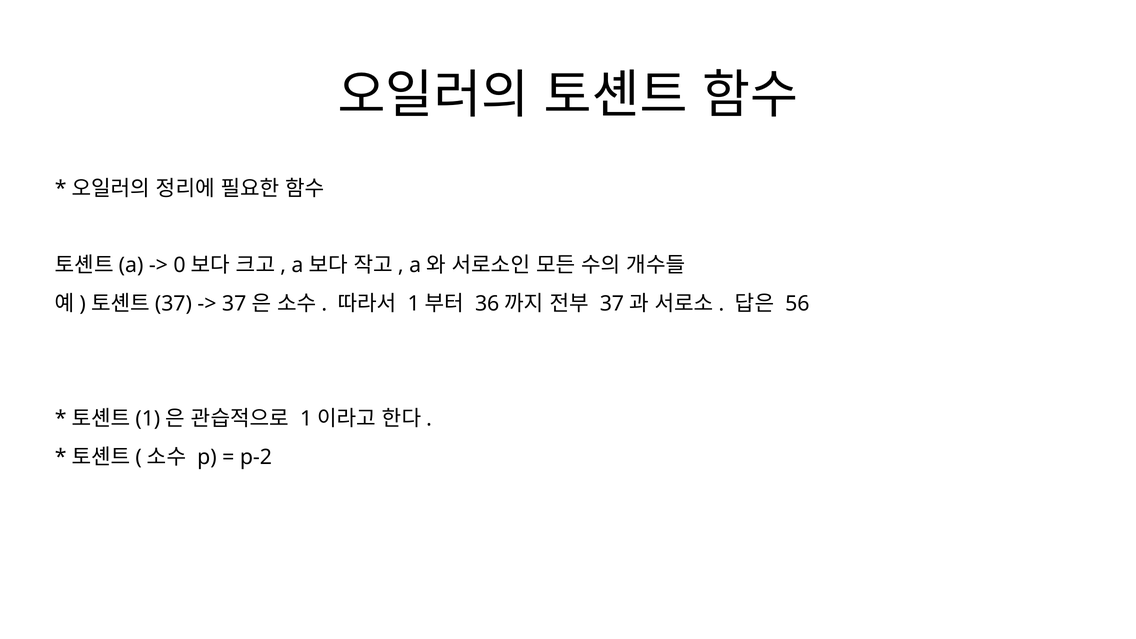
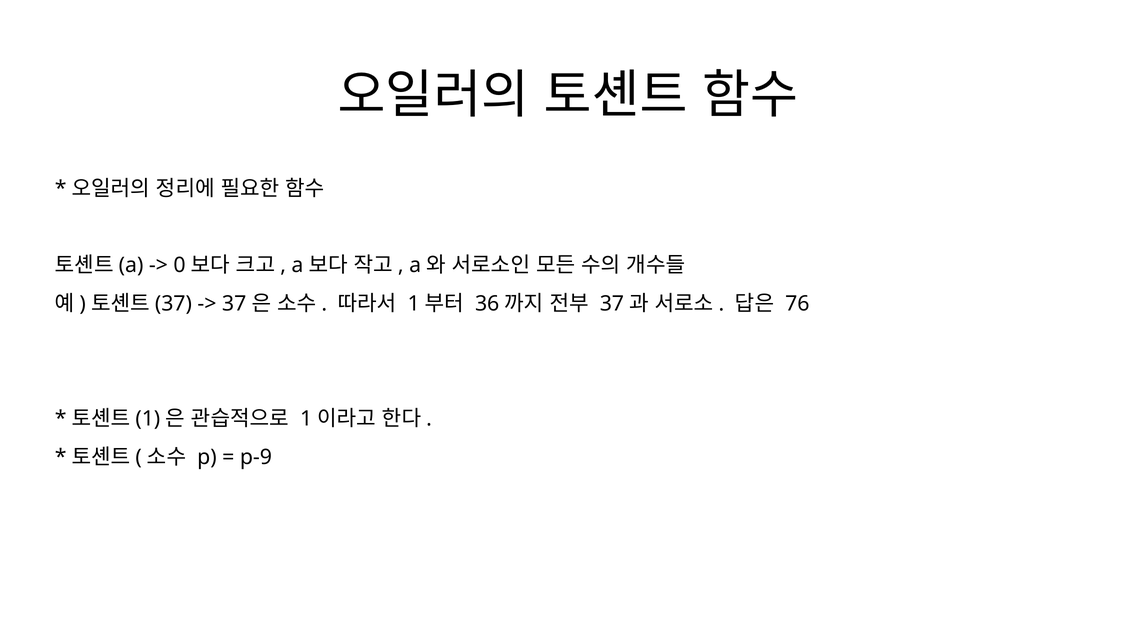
56: 56 -> 76
p-2: p-2 -> p-9
